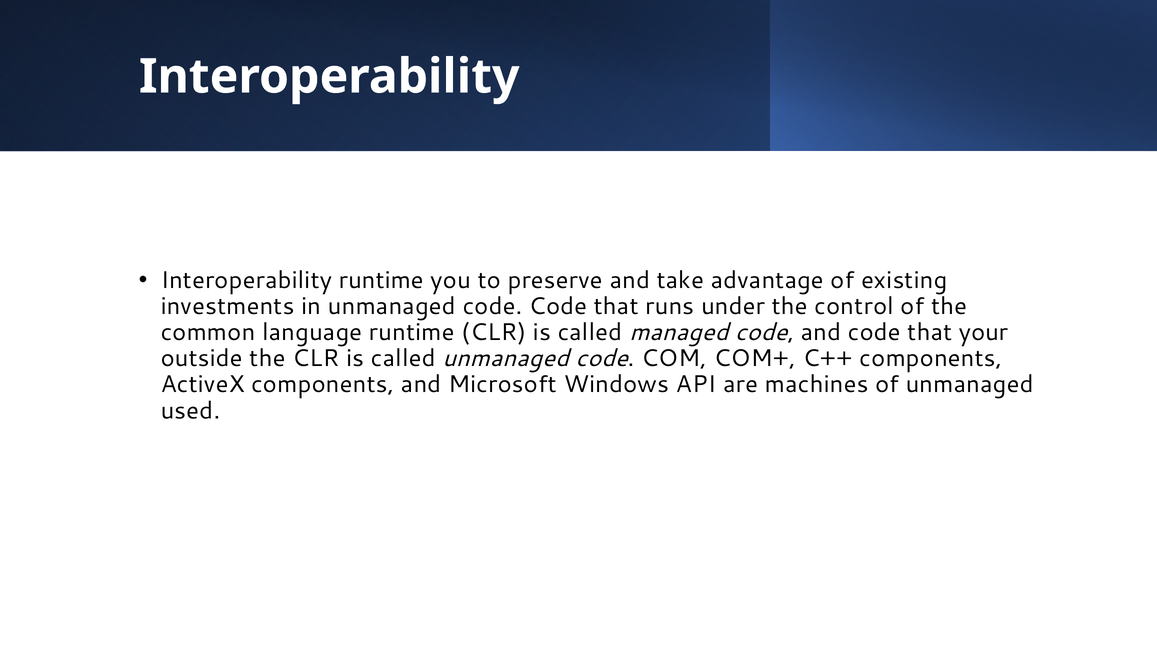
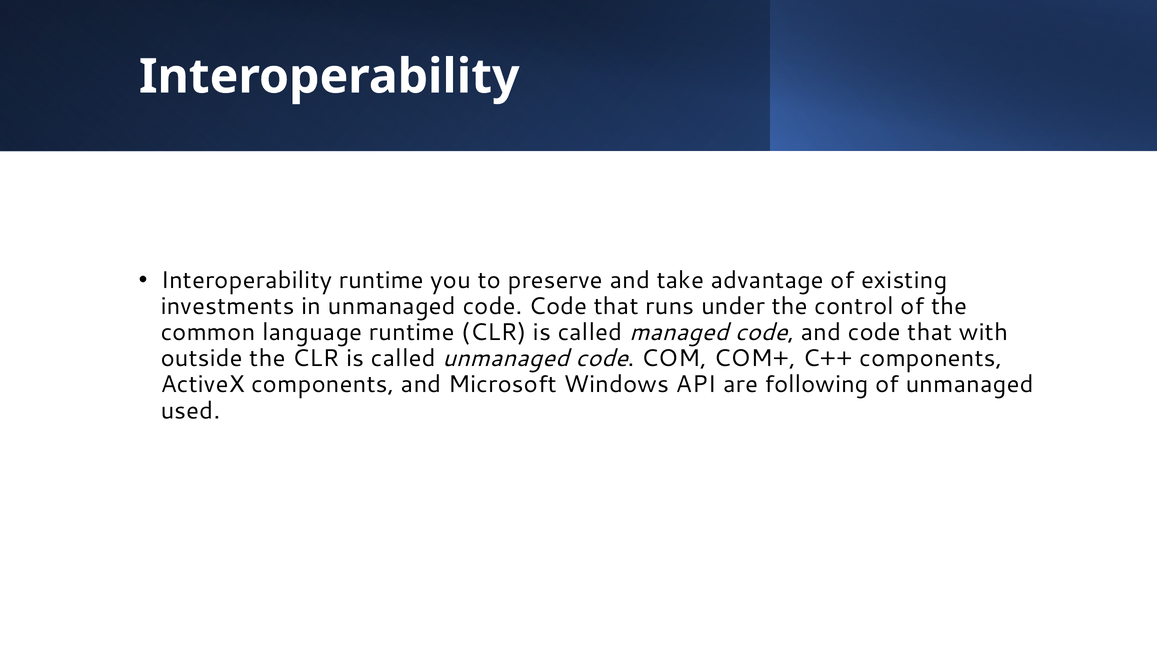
your: your -> with
machines: machines -> following
